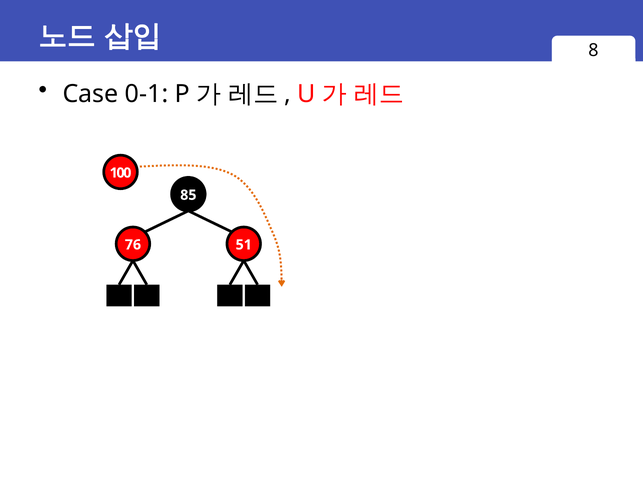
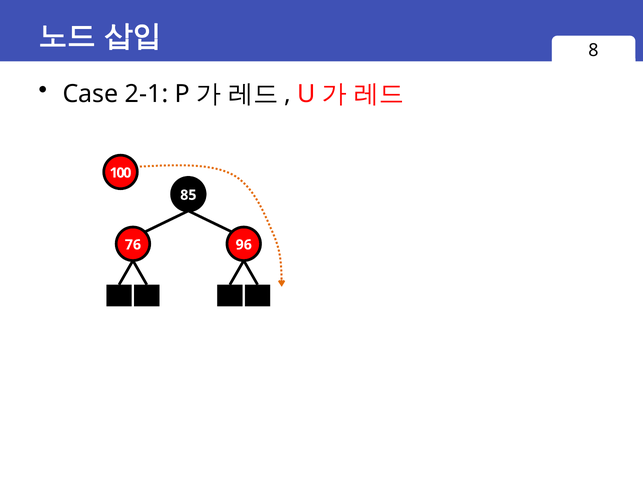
0-1: 0-1 -> 2-1
51: 51 -> 96
